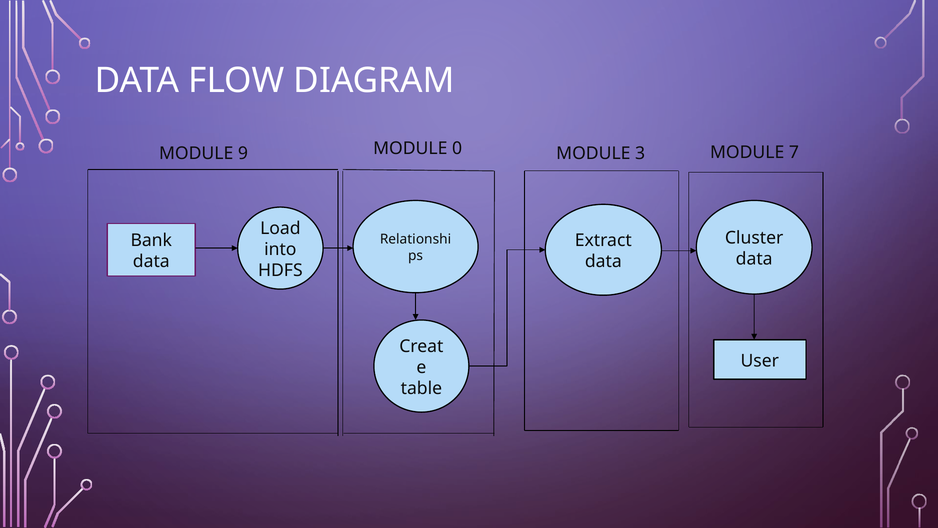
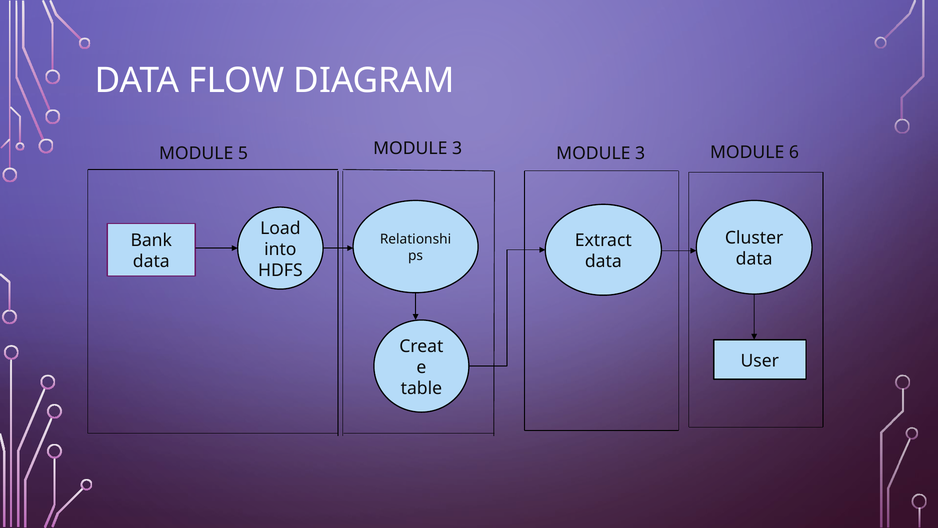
9: 9 -> 5
0 at (457, 148): 0 -> 3
7: 7 -> 6
